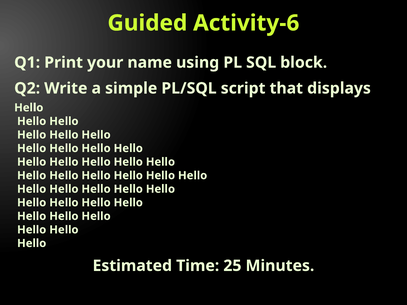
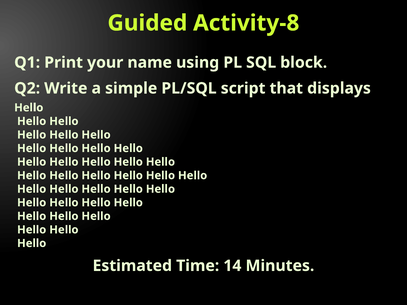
Activity-6: Activity-6 -> Activity-8
25: 25 -> 14
